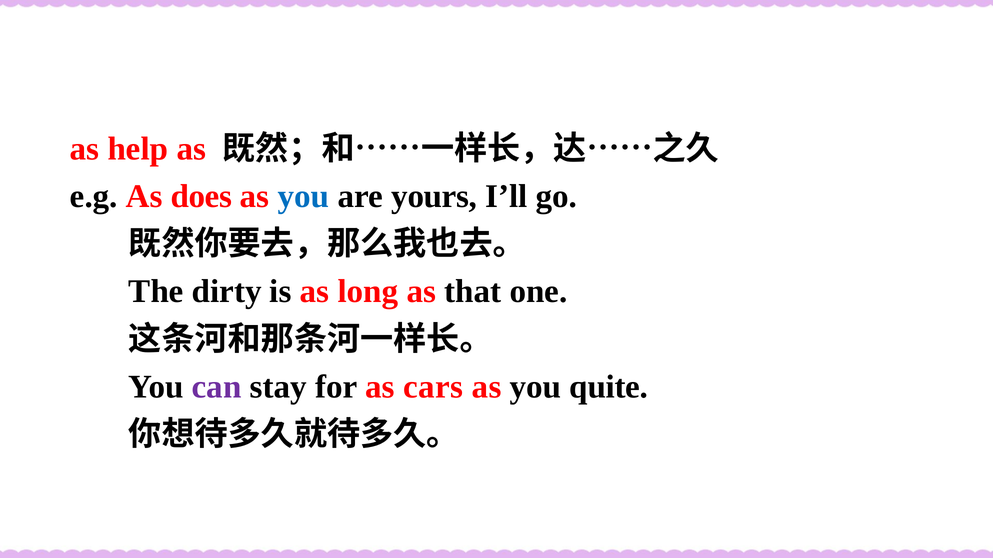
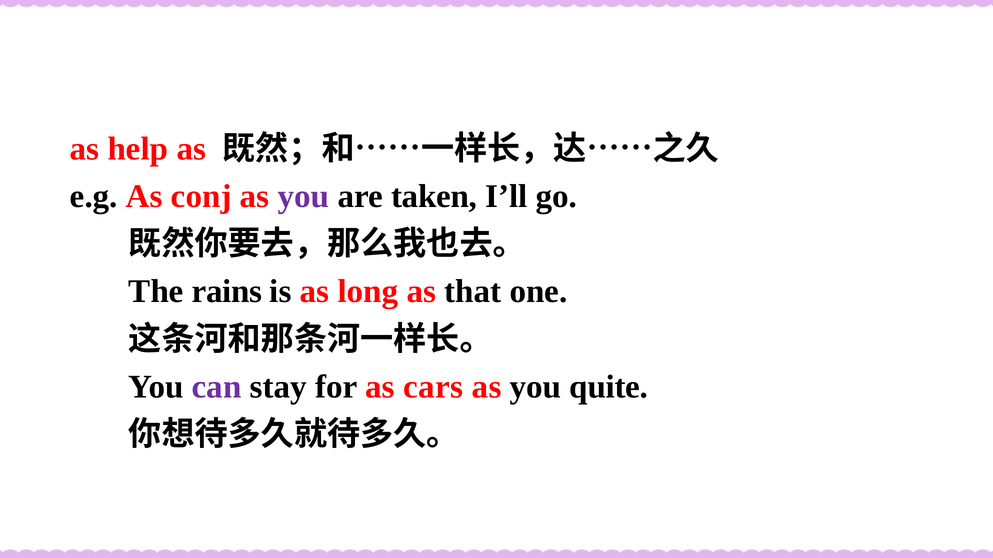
does: does -> conj
you at (304, 196) colour: blue -> purple
yours: yours -> taken
dirty: dirty -> rains
